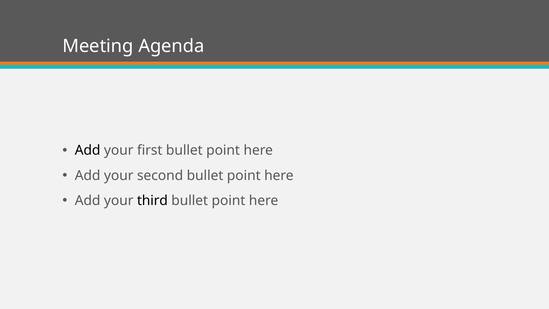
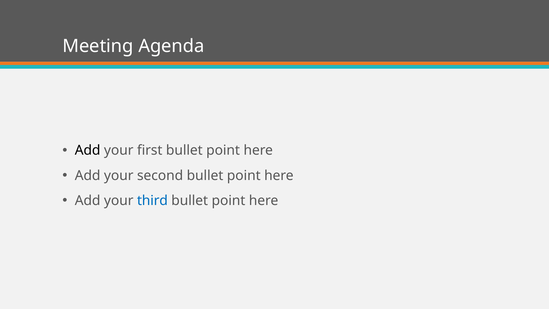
third colour: black -> blue
